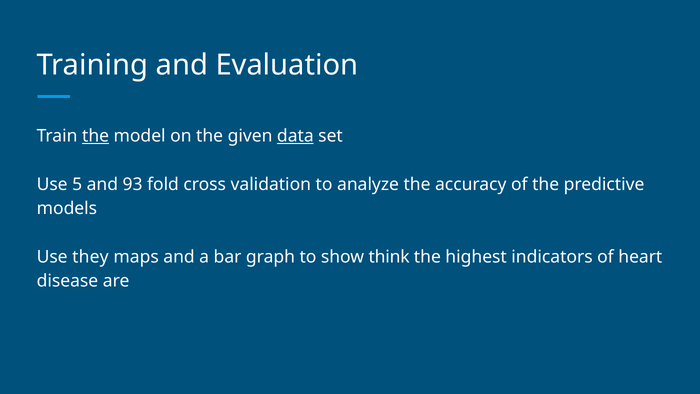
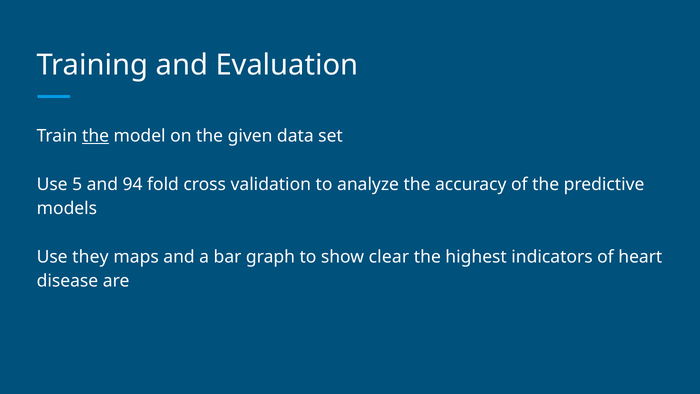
data underline: present -> none
93: 93 -> 94
think: think -> clear
